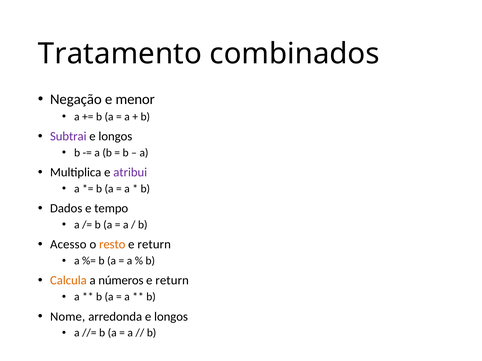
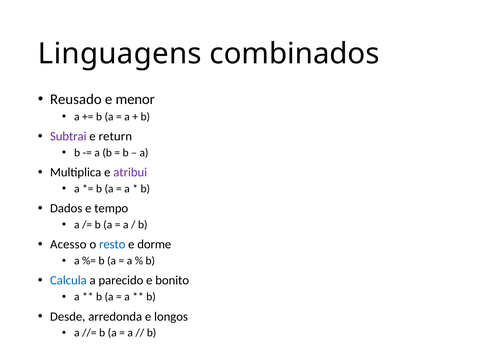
Tratamento: Tratamento -> Linguagens
Negação: Negação -> Reusado
longos at (115, 137): longos -> return
resto colour: orange -> blue
return at (154, 245): return -> dorme
Calcula colour: orange -> blue
números: números -> parecido
return at (172, 281): return -> bonito
Nome: Nome -> Desde
